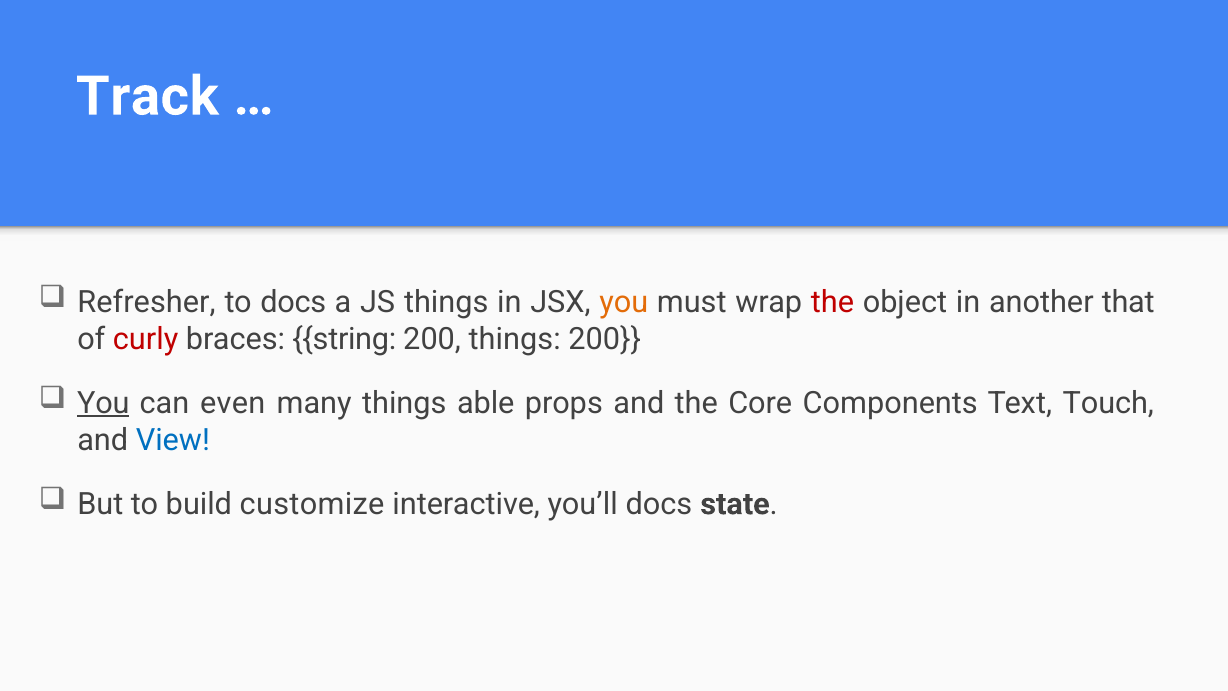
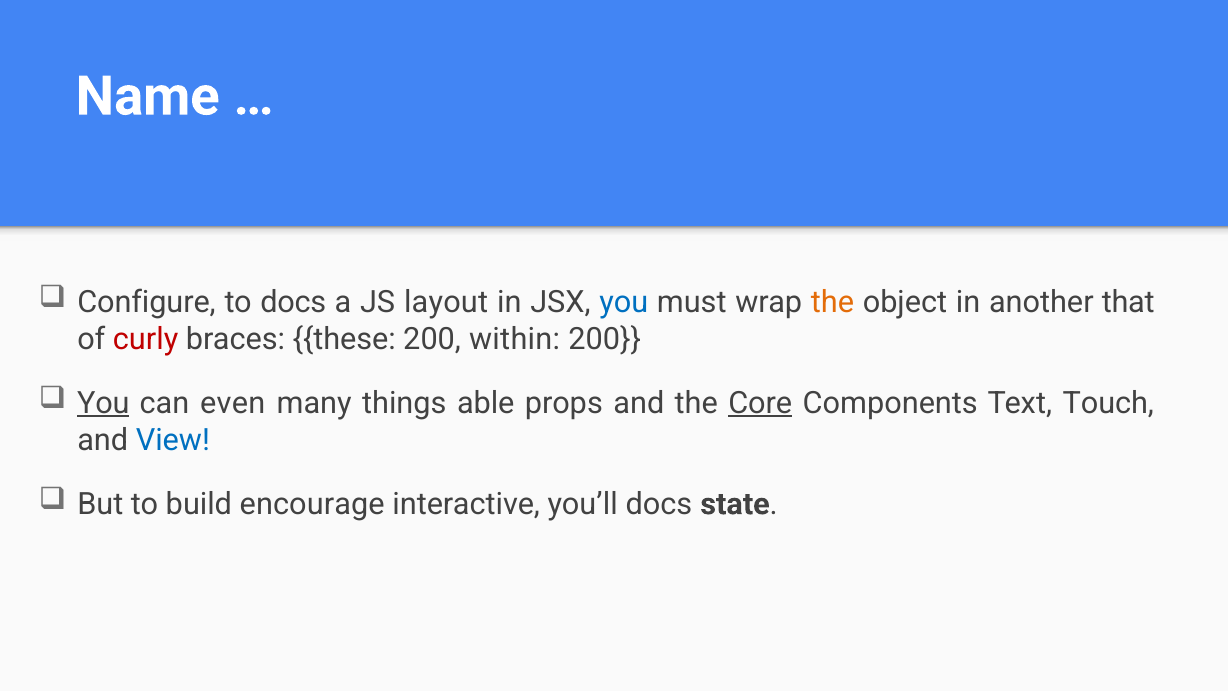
Track: Track -> Name
Refresher: Refresher -> Configure
JS things: things -> layout
you at (624, 302) colour: orange -> blue
the at (833, 302) colour: red -> orange
string: string -> these
200 things: things -> within
Core underline: none -> present
customize: customize -> encourage
